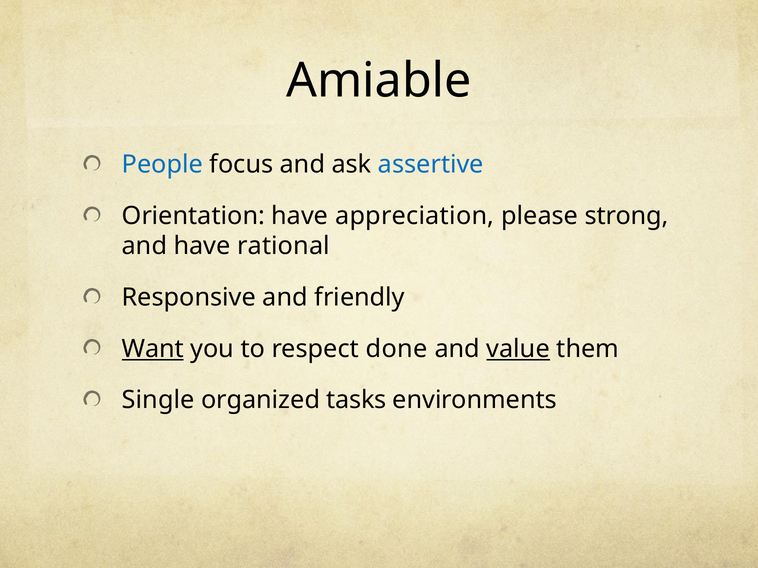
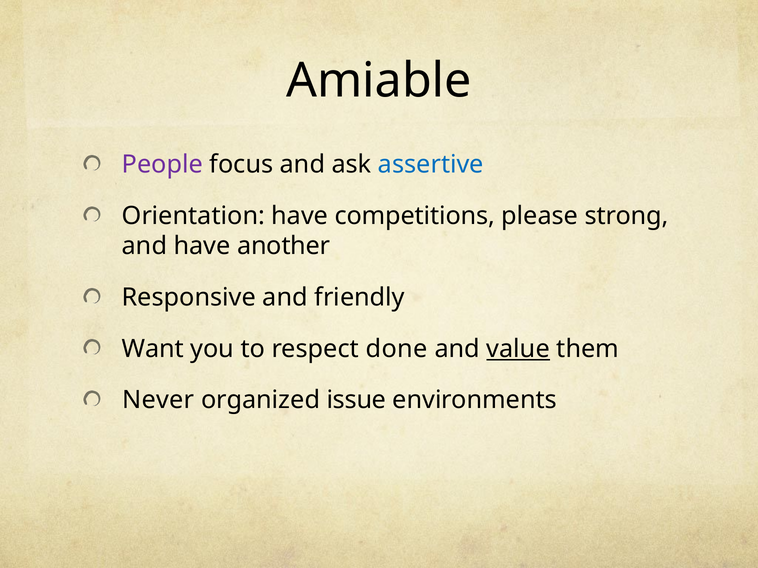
People colour: blue -> purple
appreciation: appreciation -> competitions
rational: rational -> another
Want underline: present -> none
Single: Single -> Never
tasks: tasks -> issue
